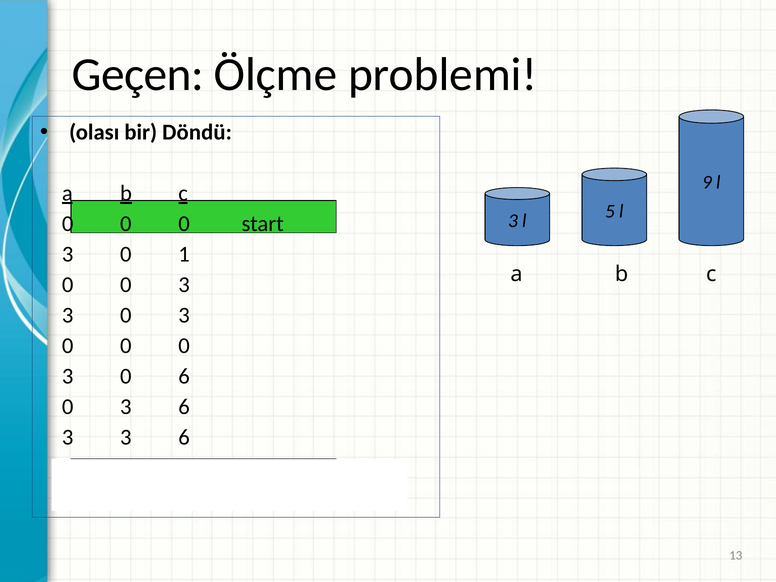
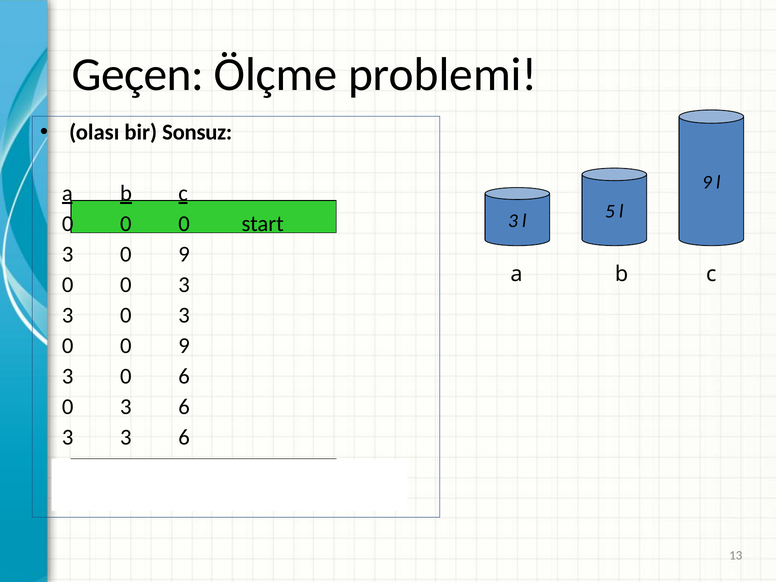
Döndü: Döndü -> Sonsuz
3 0 1: 1 -> 9
0 at (184, 346): 0 -> 9
